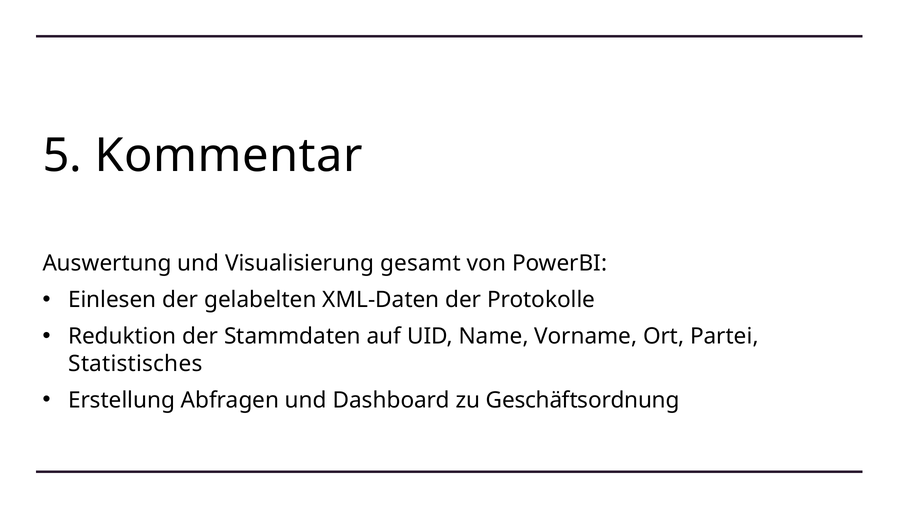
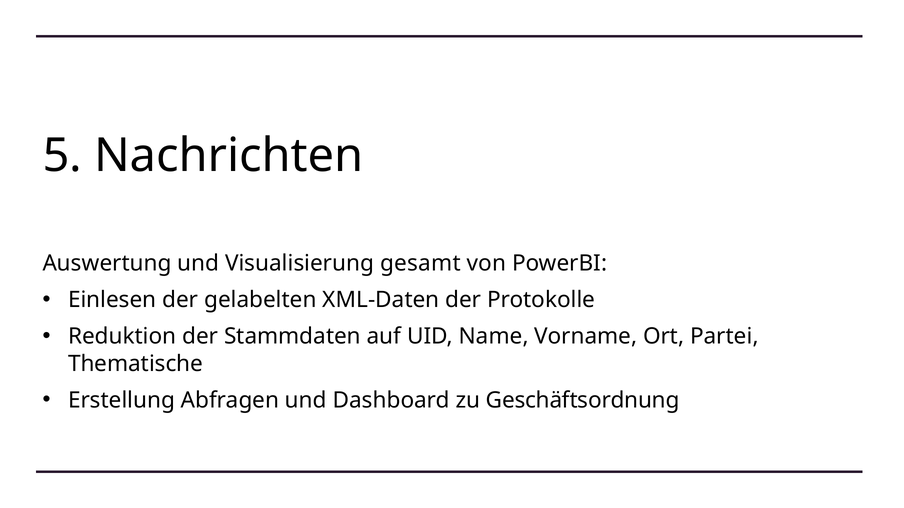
Kommentar: Kommentar -> Nachrichten
Statistisches: Statistisches -> Thematische
